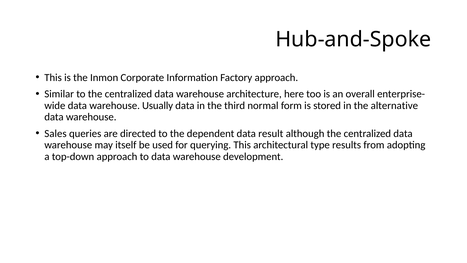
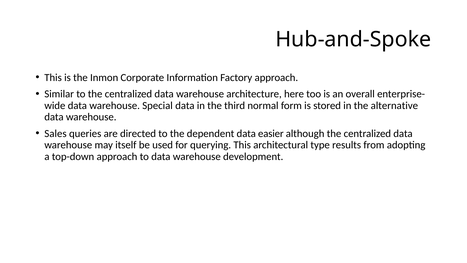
Usually: Usually -> Special
result: result -> easier
